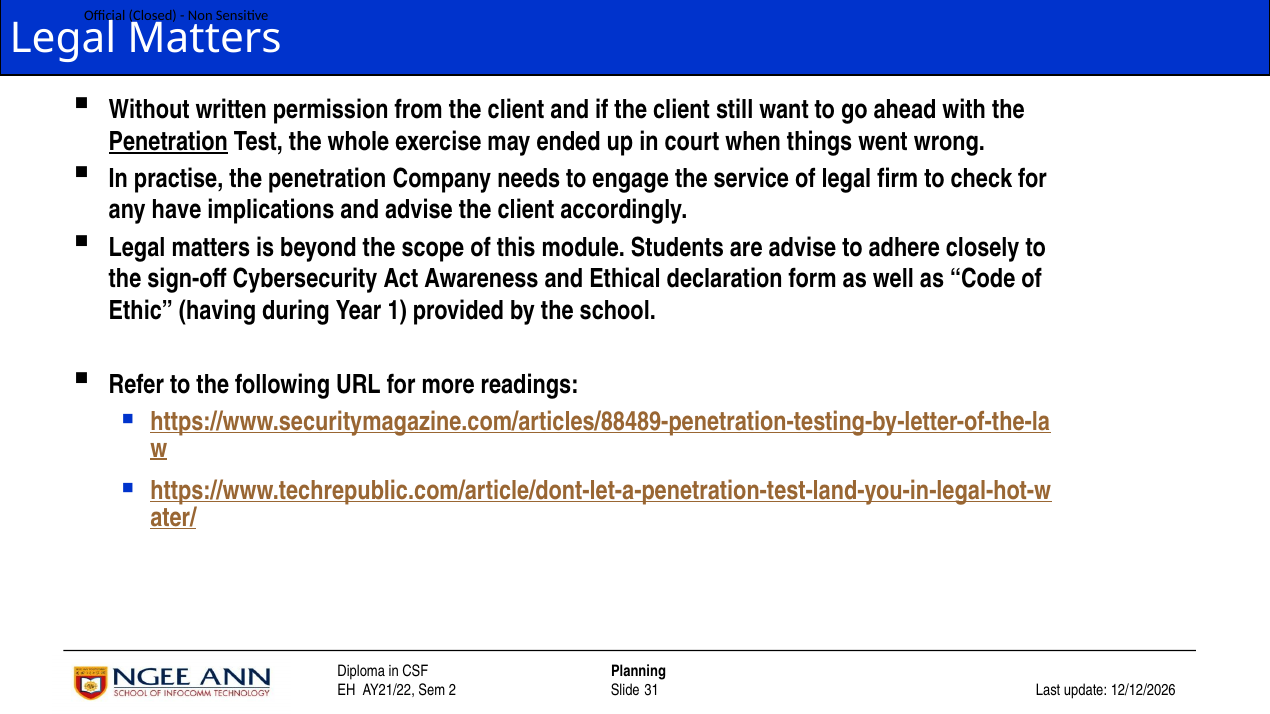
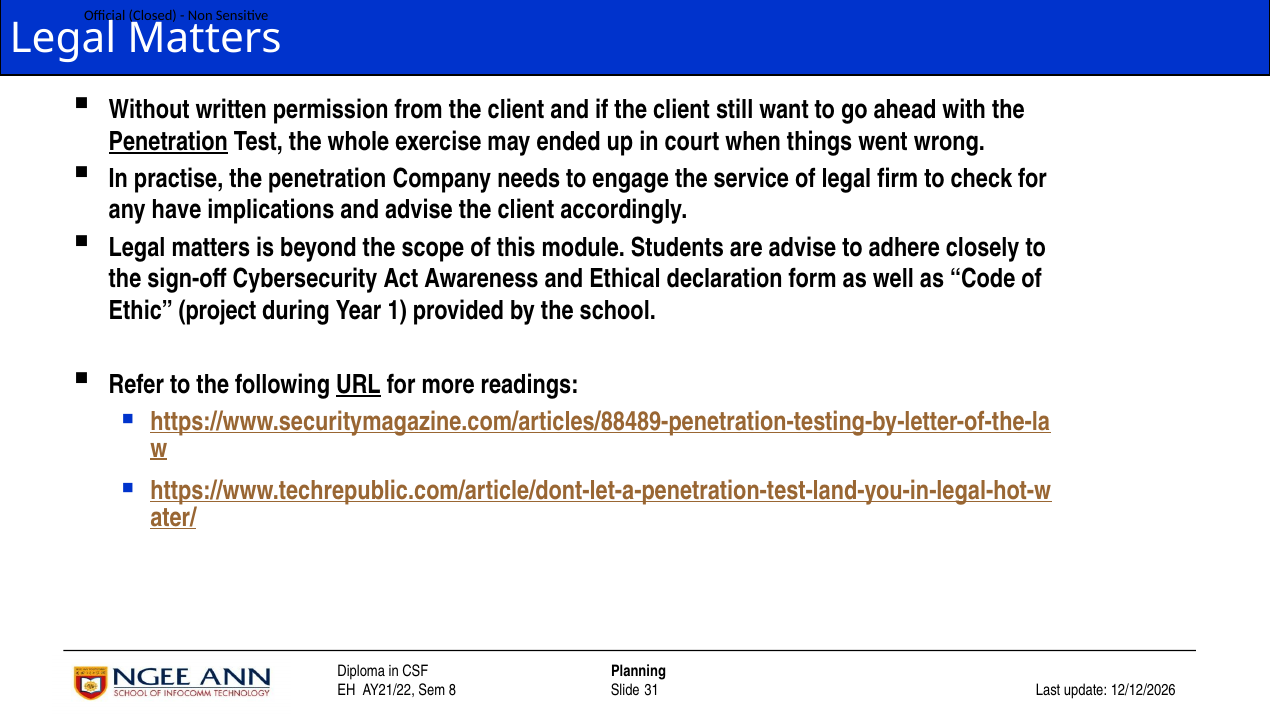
having: having -> project
URL underline: none -> present
2: 2 -> 8
